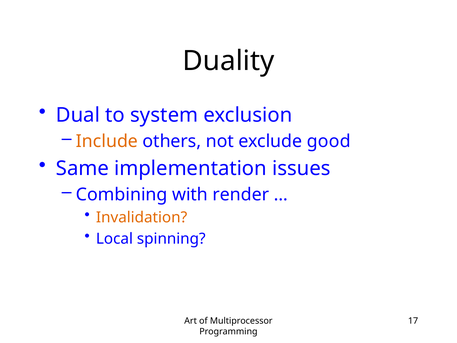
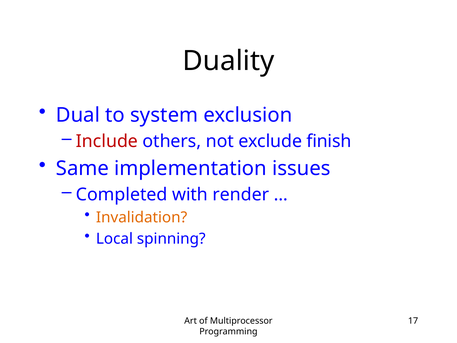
Include colour: orange -> red
good: good -> finish
Combining: Combining -> Completed
